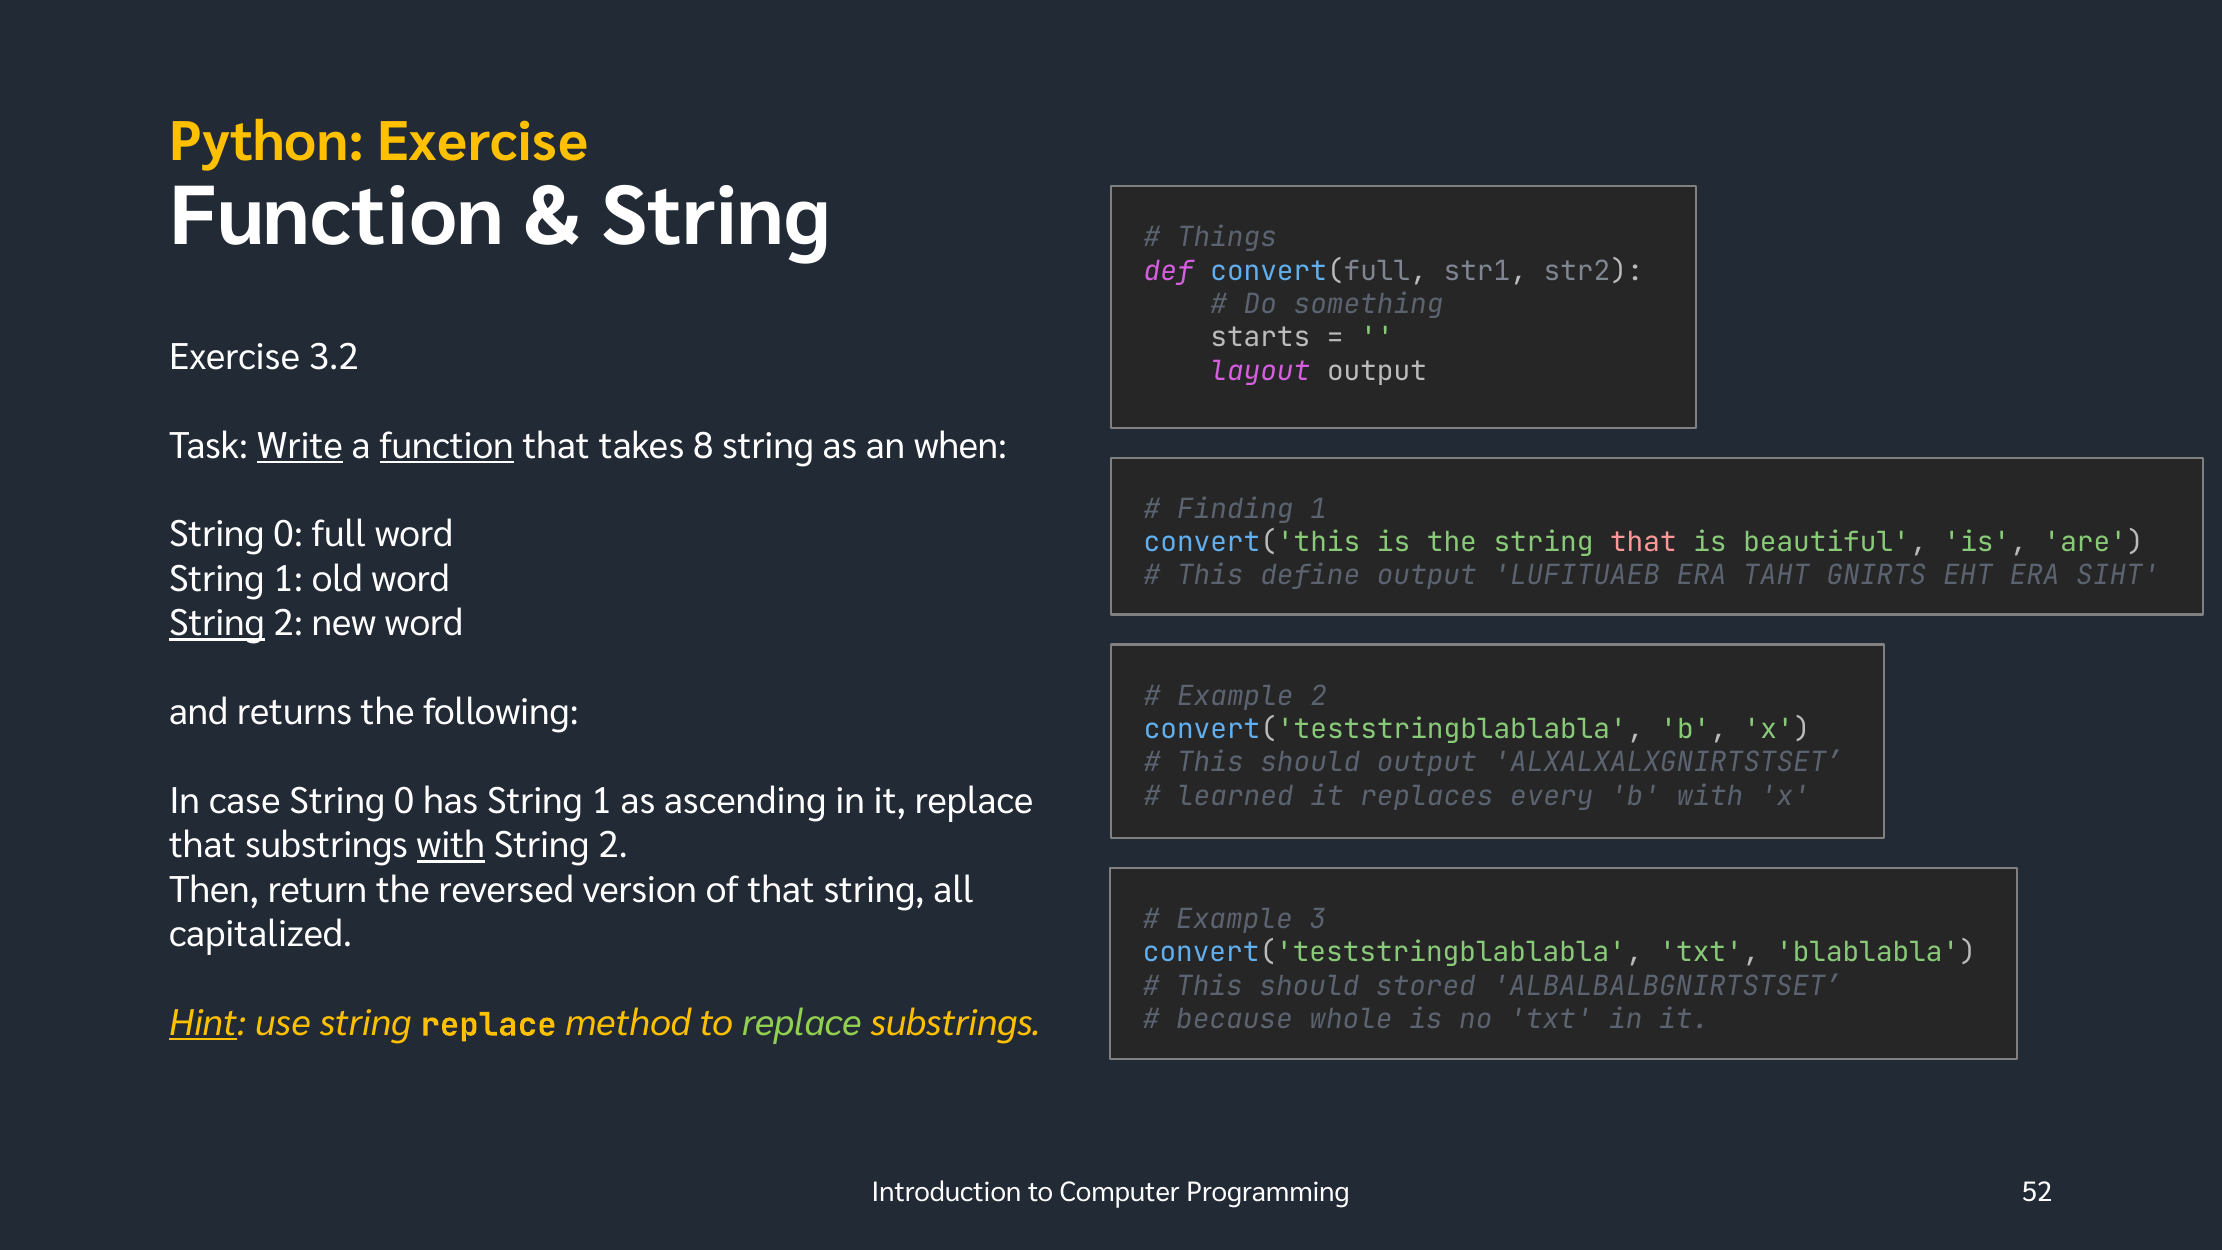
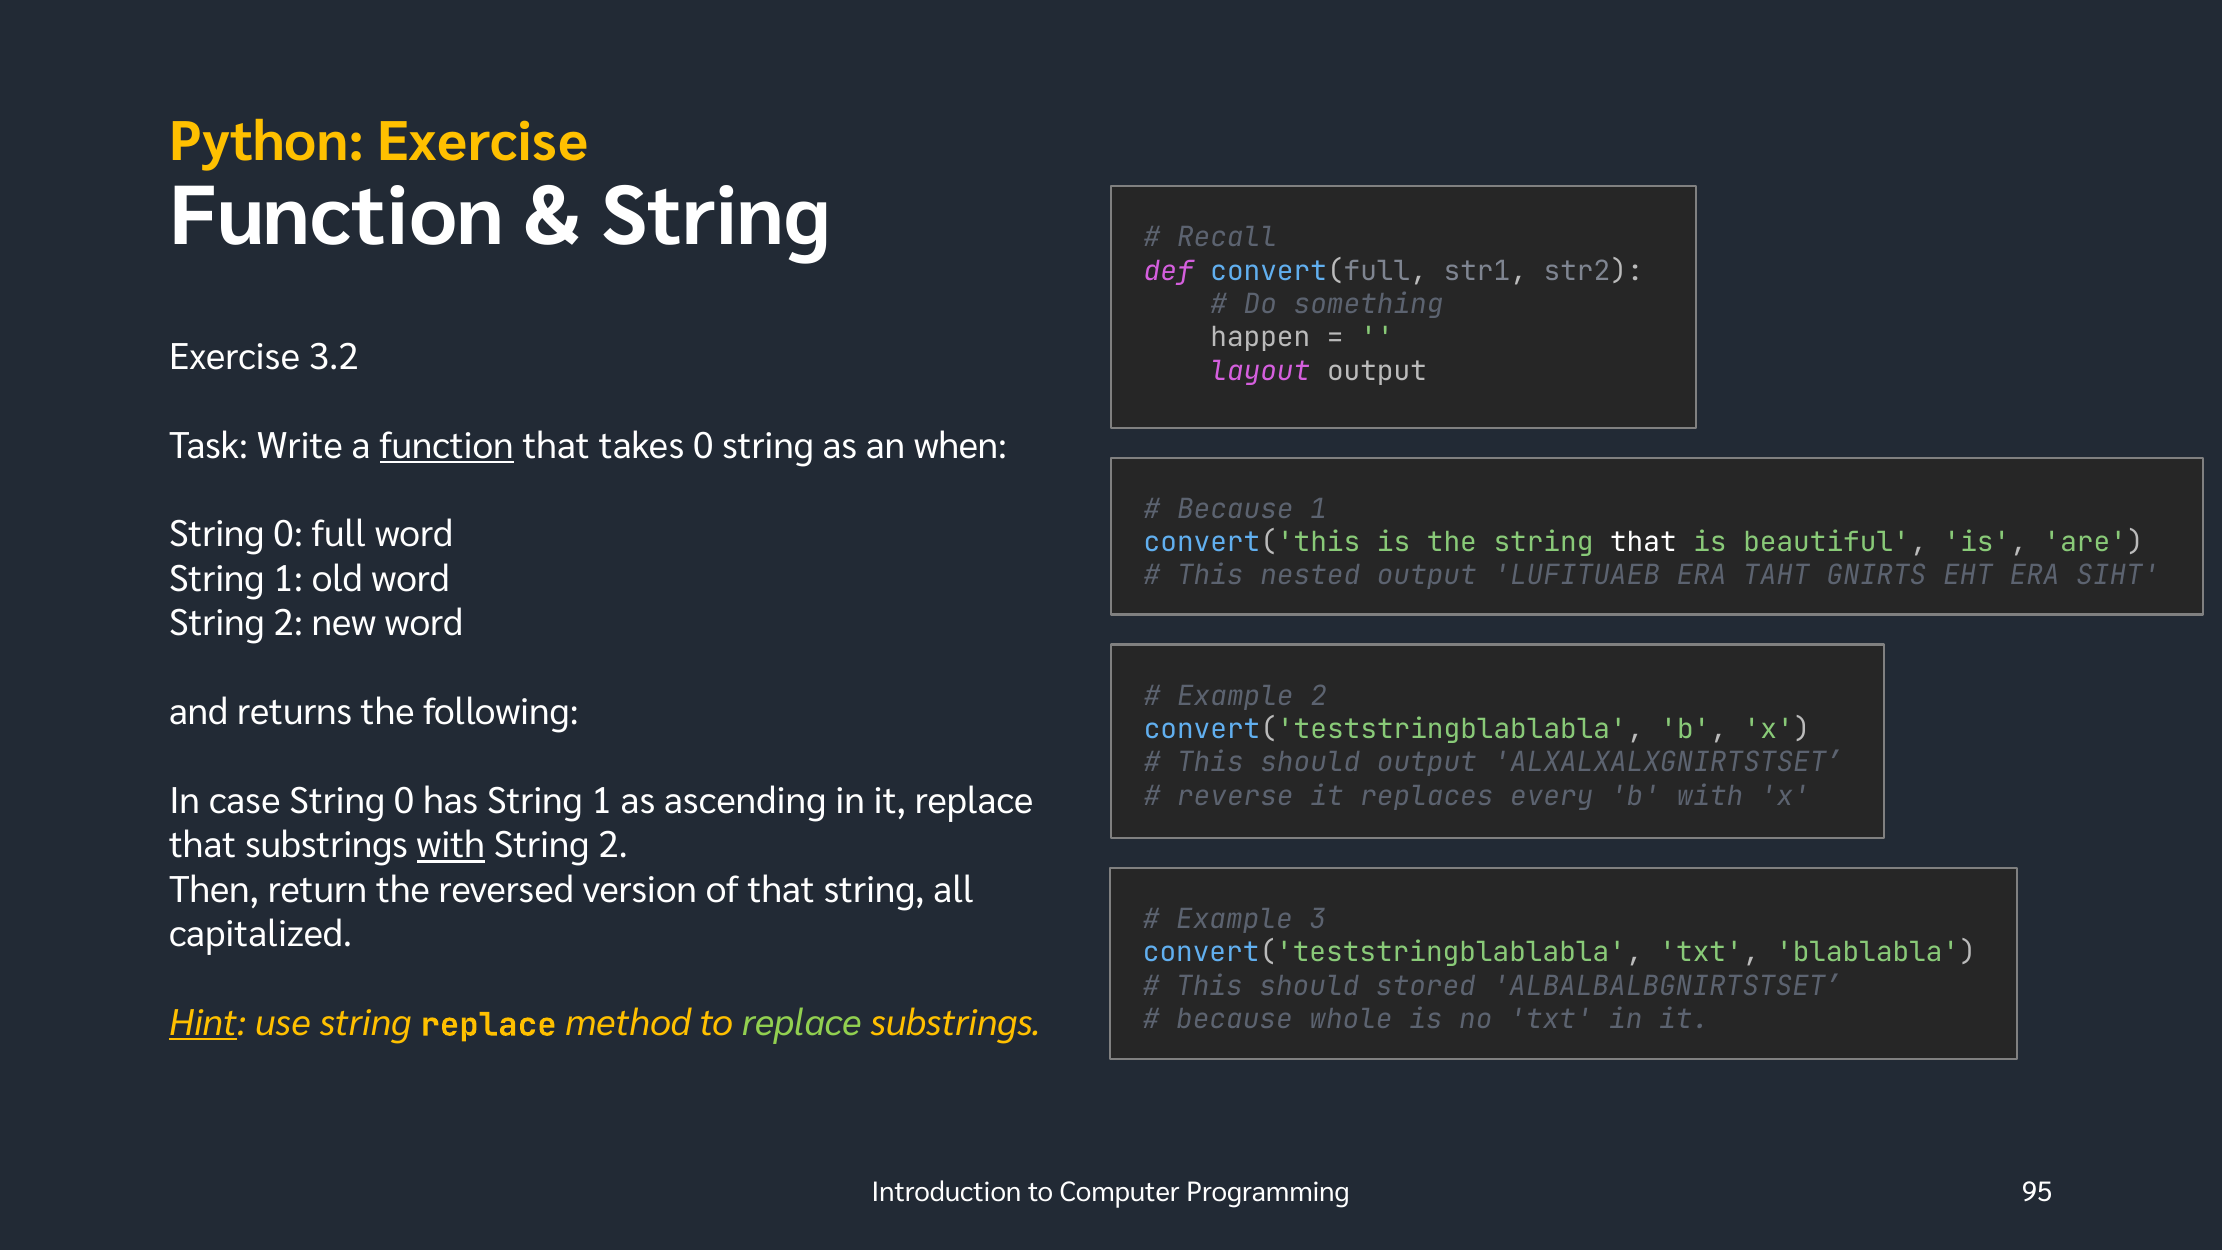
Things: Things -> Recall
starts: starts -> happen
Write underline: present -> none
takes 8: 8 -> 0
Finding at (1235, 509): Finding -> Because
that at (1643, 542) colour: pink -> white
define: define -> nested
String at (217, 623) underline: present -> none
learned: learned -> reverse
52: 52 -> 95
